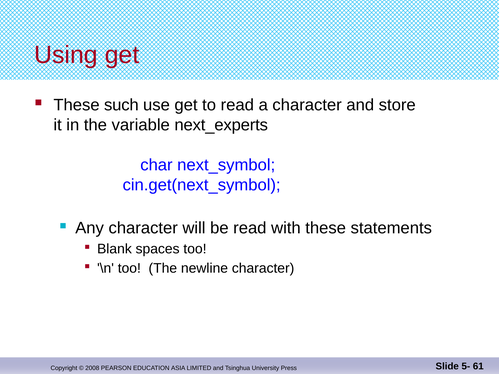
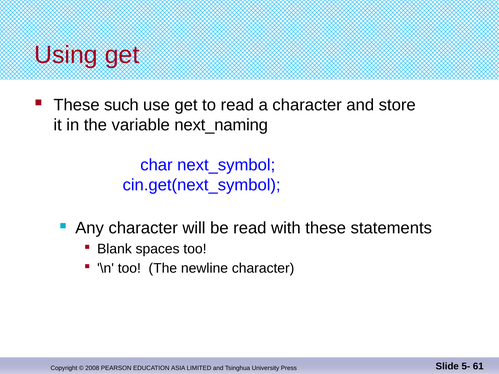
next_experts: next_experts -> next_naming
